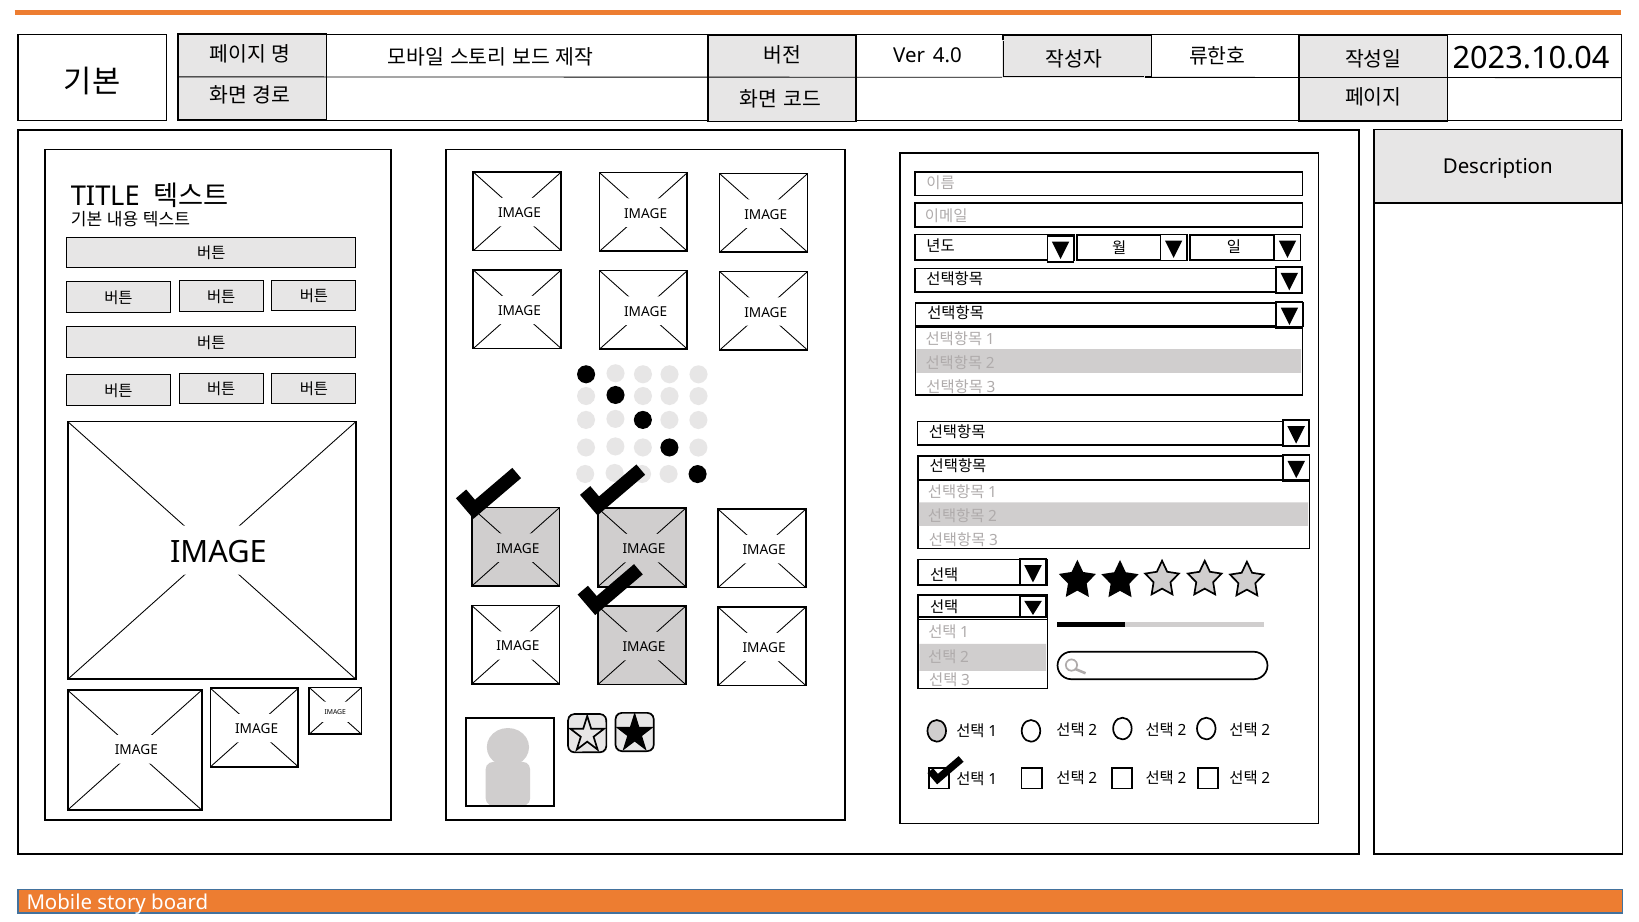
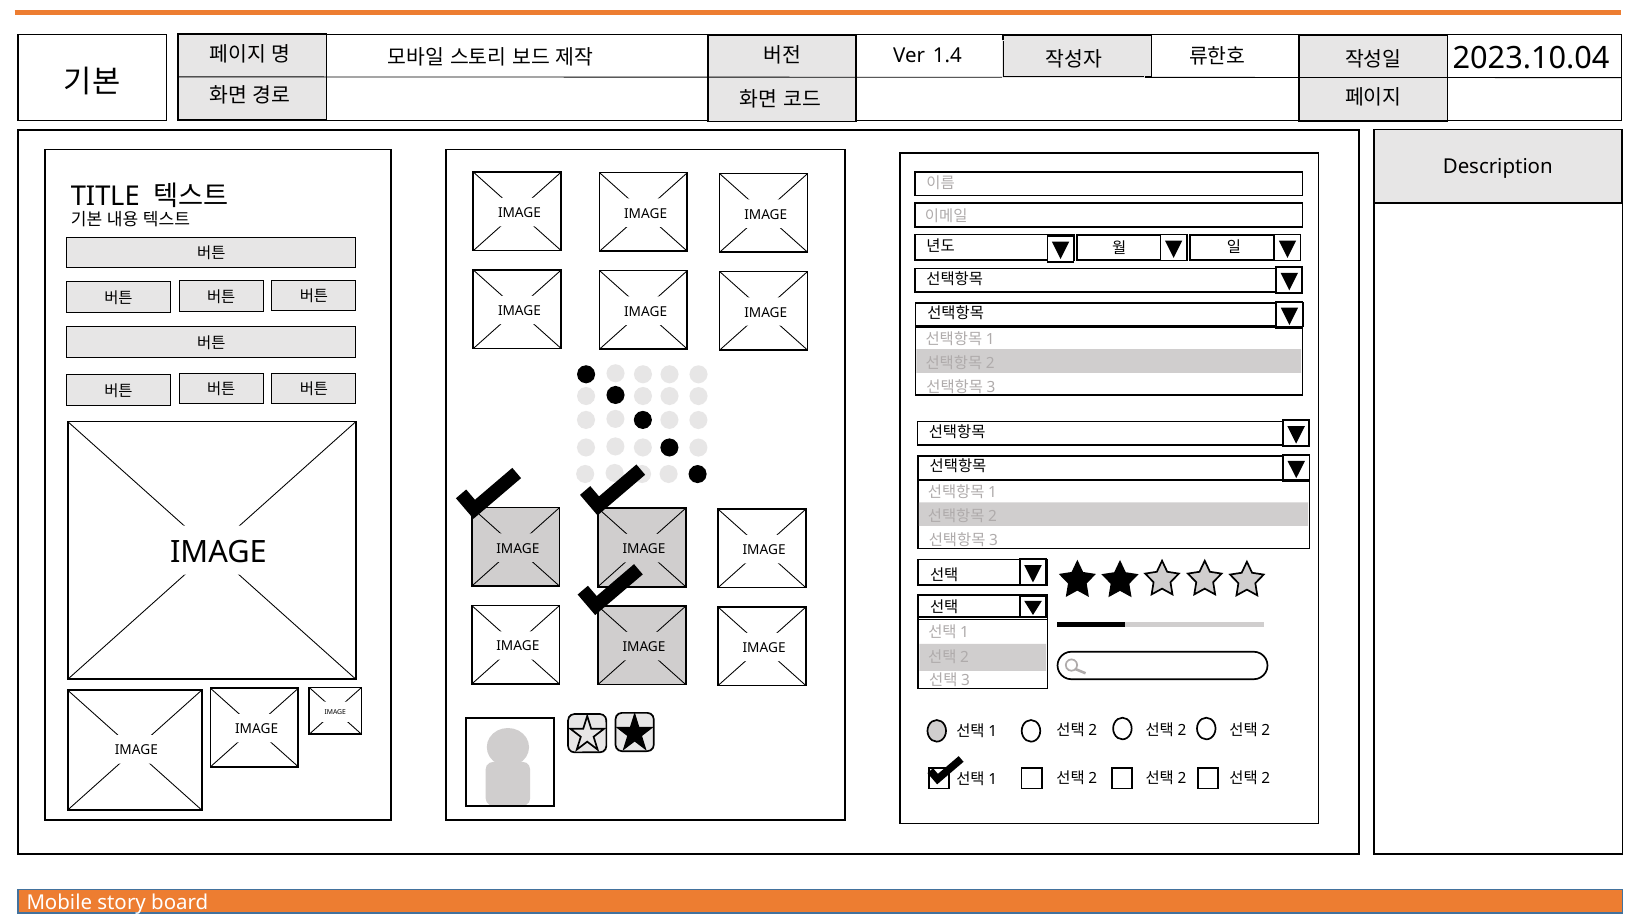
4.0: 4.0 -> 1.4
